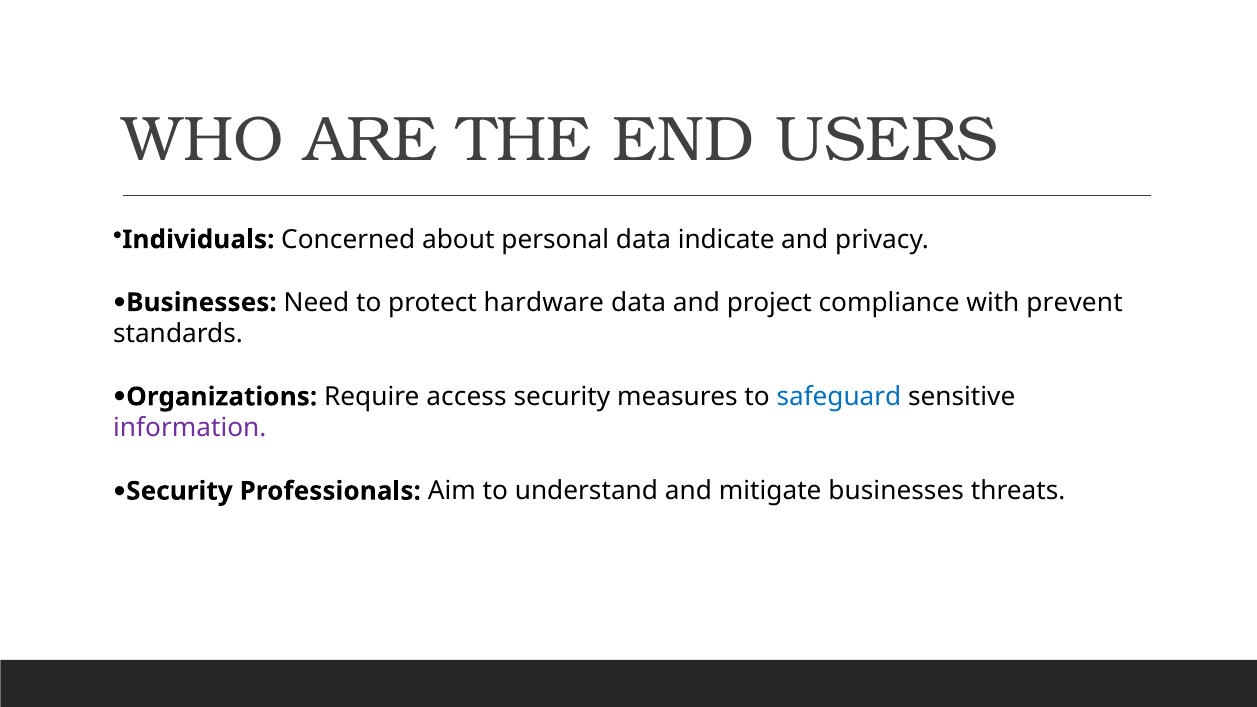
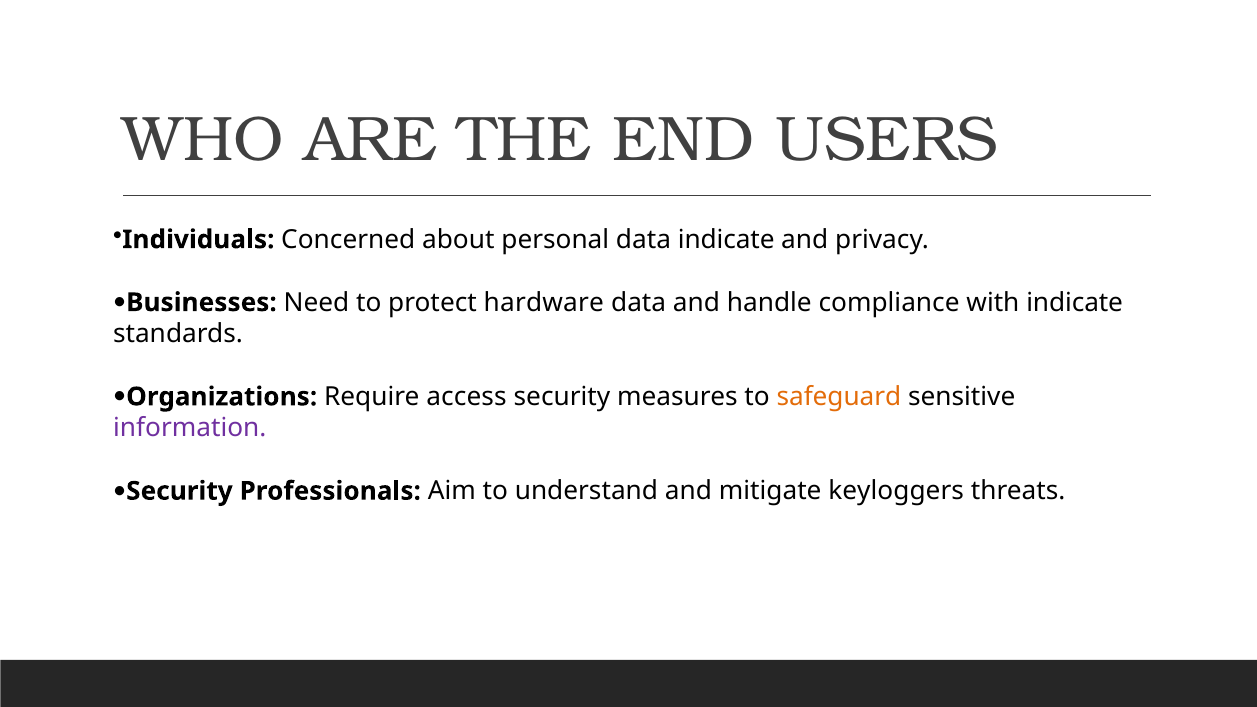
project: project -> handle
with prevent: prevent -> indicate
safeguard colour: blue -> orange
mitigate businesses: businesses -> keyloggers
